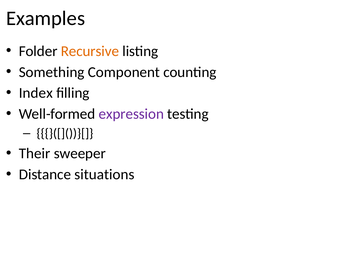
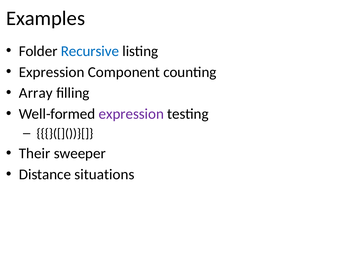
Recursive colour: orange -> blue
Something at (52, 72): Something -> Expression
Index: Index -> Array
